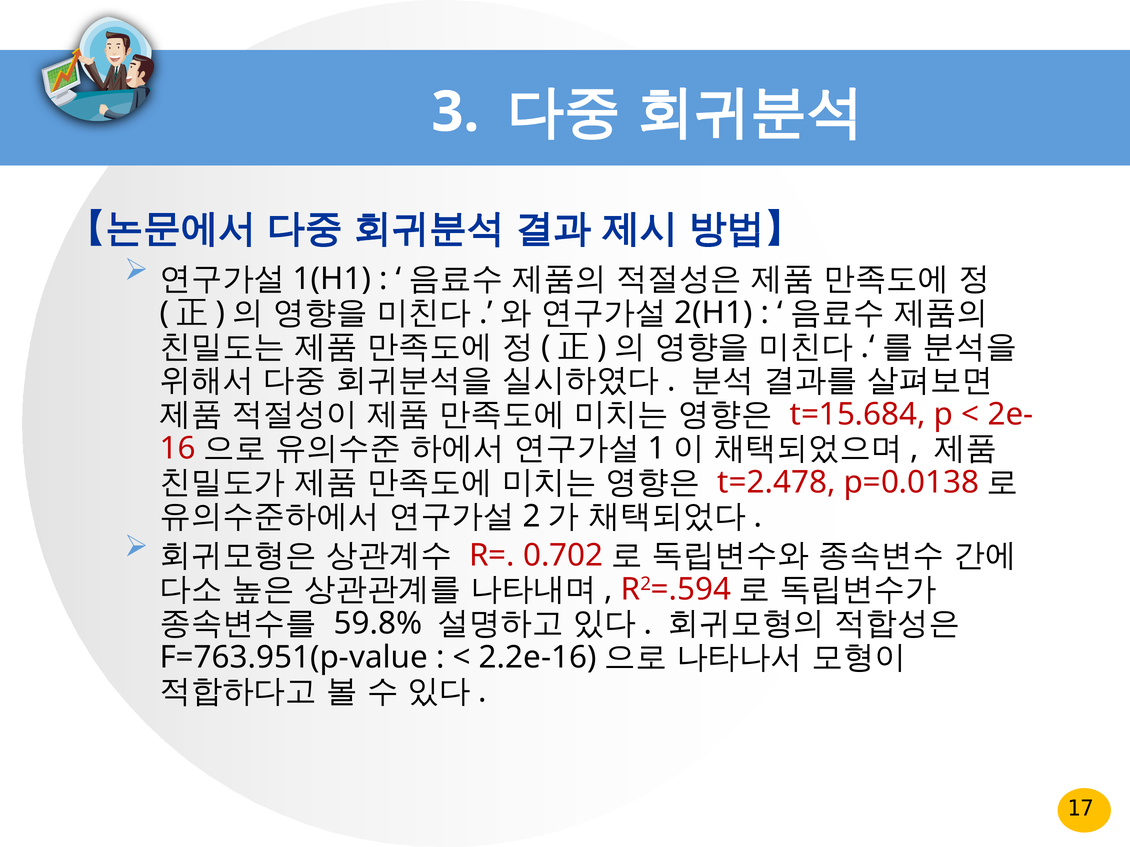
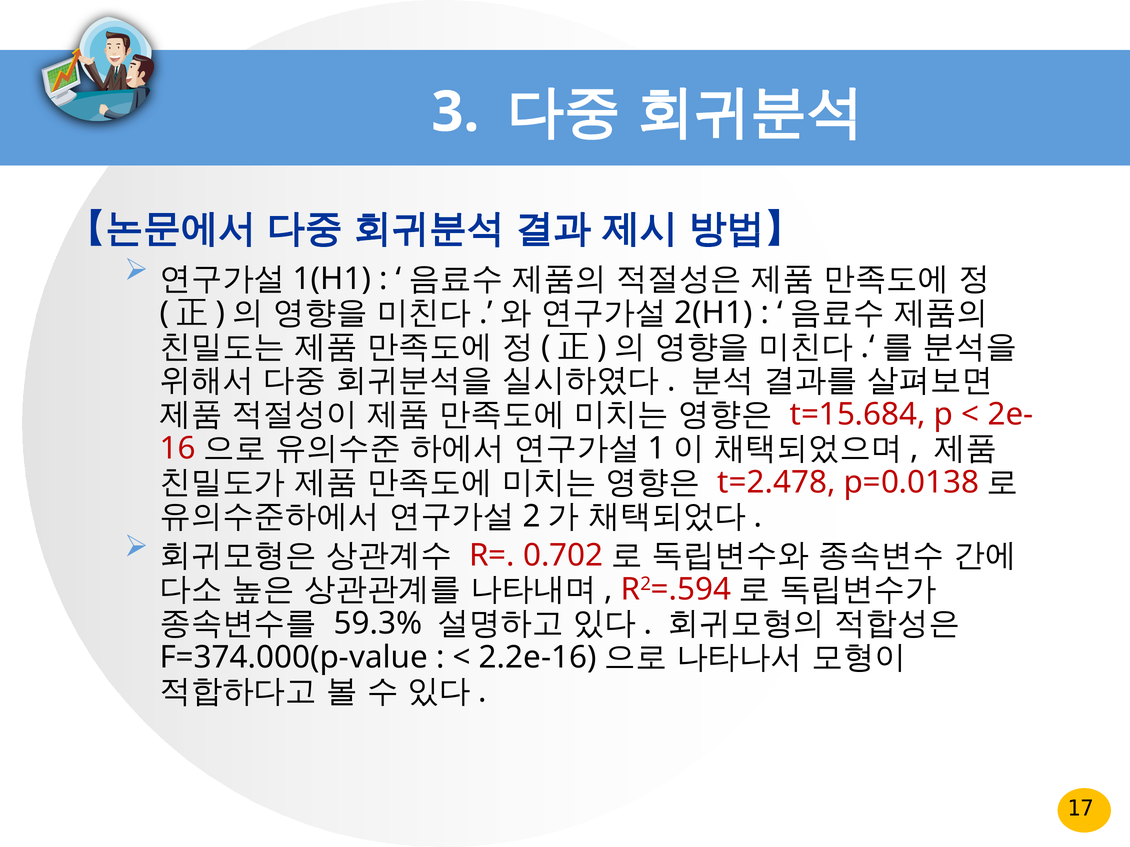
59.8%: 59.8% -> 59.3%
F=763.951(p-value: F=763.951(p-value -> F=374.000(p-value
